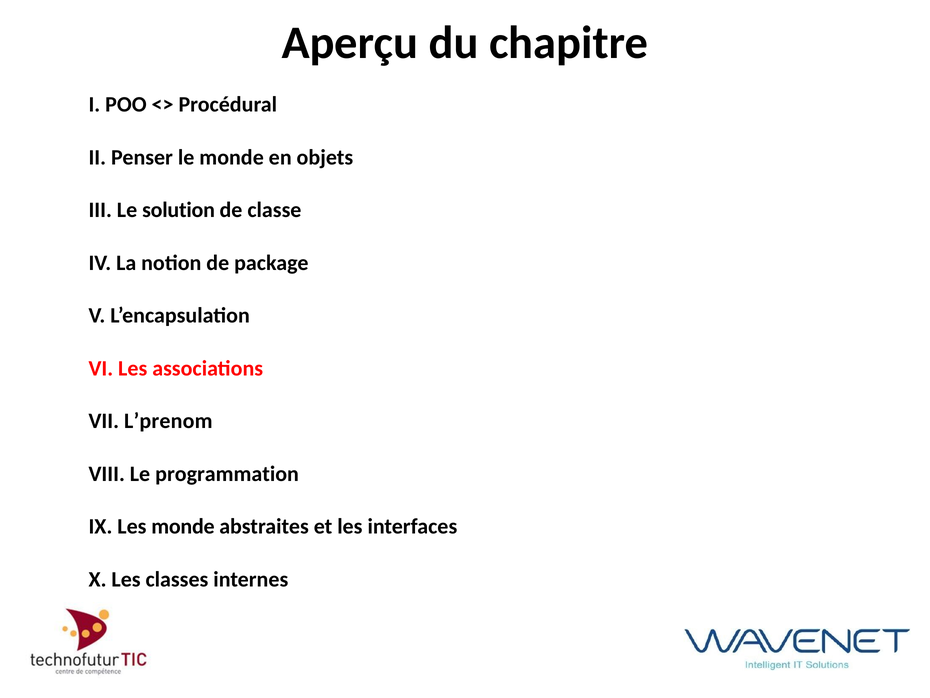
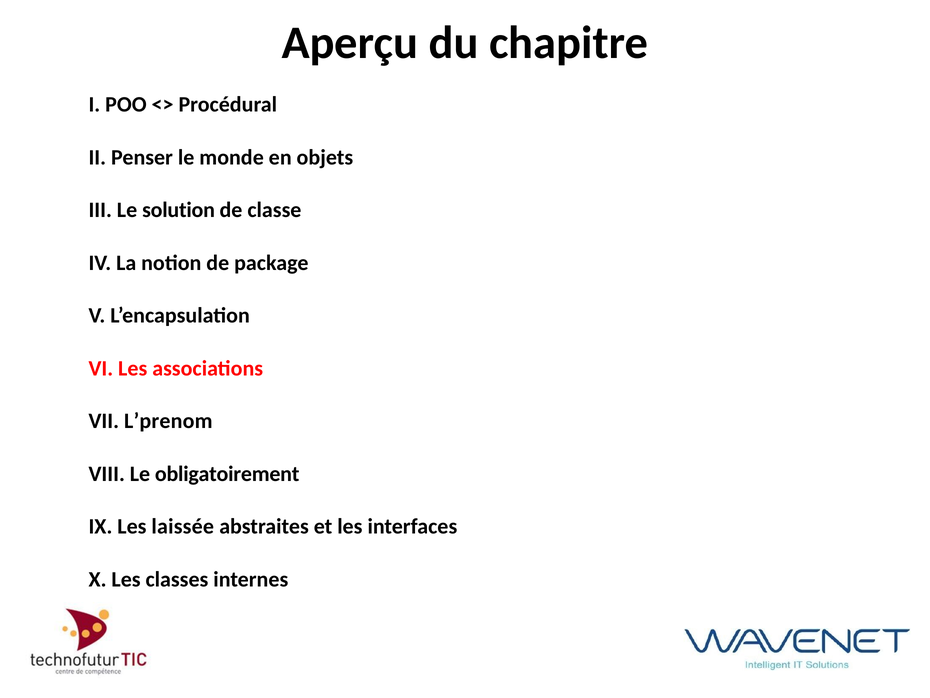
programmation: programmation -> obligatoirement
Les monde: monde -> laissée
